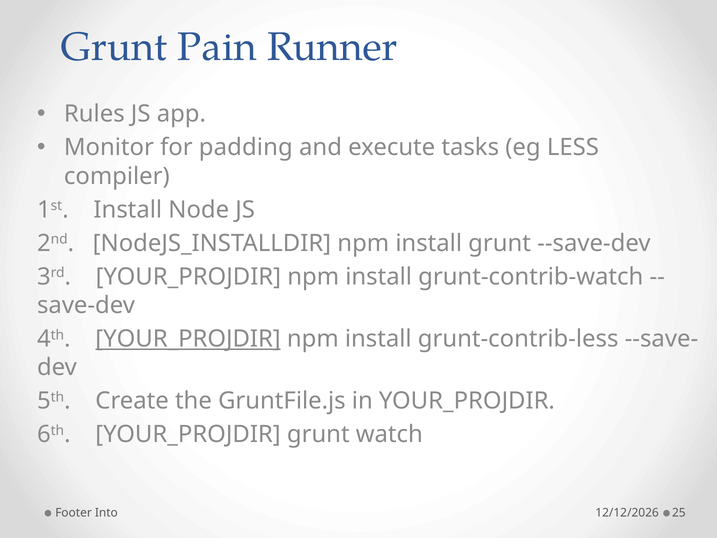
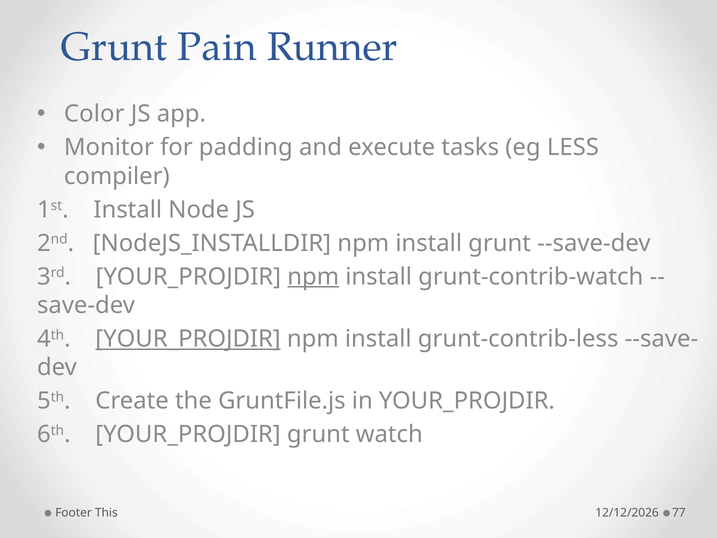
Rules: Rules -> Color
npm at (313, 276) underline: none -> present
Into: Into -> This
25: 25 -> 77
